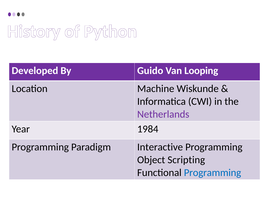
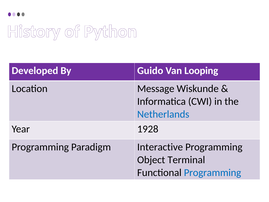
Machine: Machine -> Message
Netherlands colour: purple -> blue
1984: 1984 -> 1928
Scripting: Scripting -> Terminal
